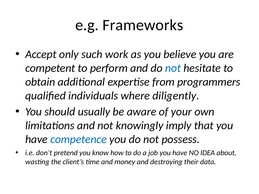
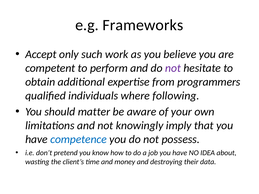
not at (173, 68) colour: blue -> purple
diligently: diligently -> following
usually: usually -> matter
